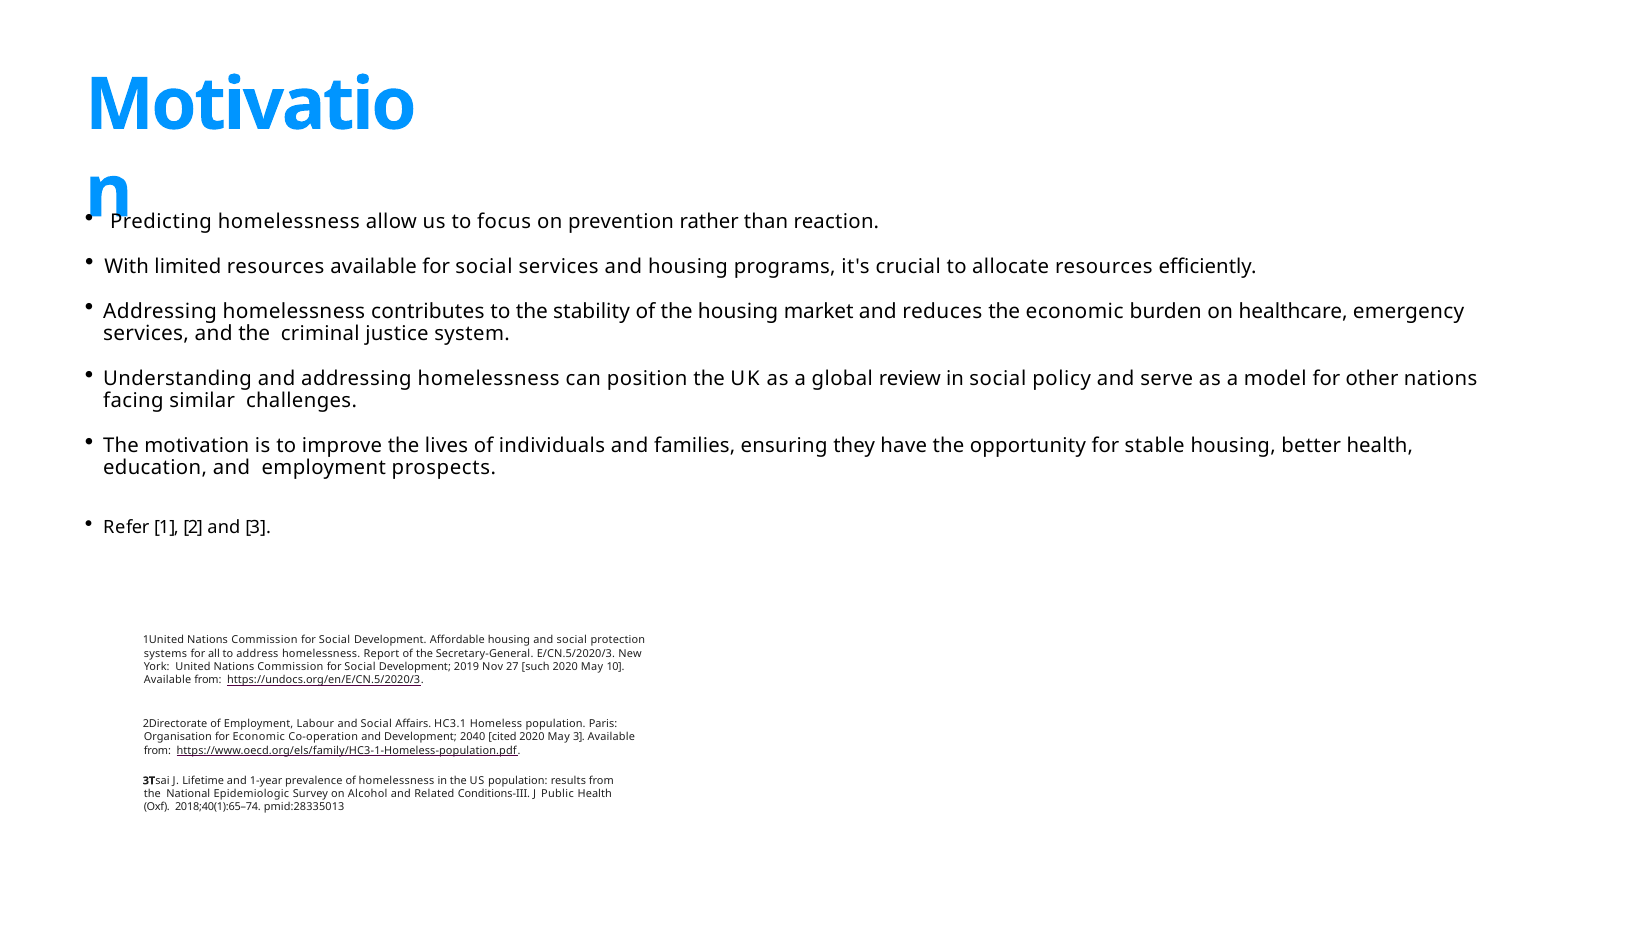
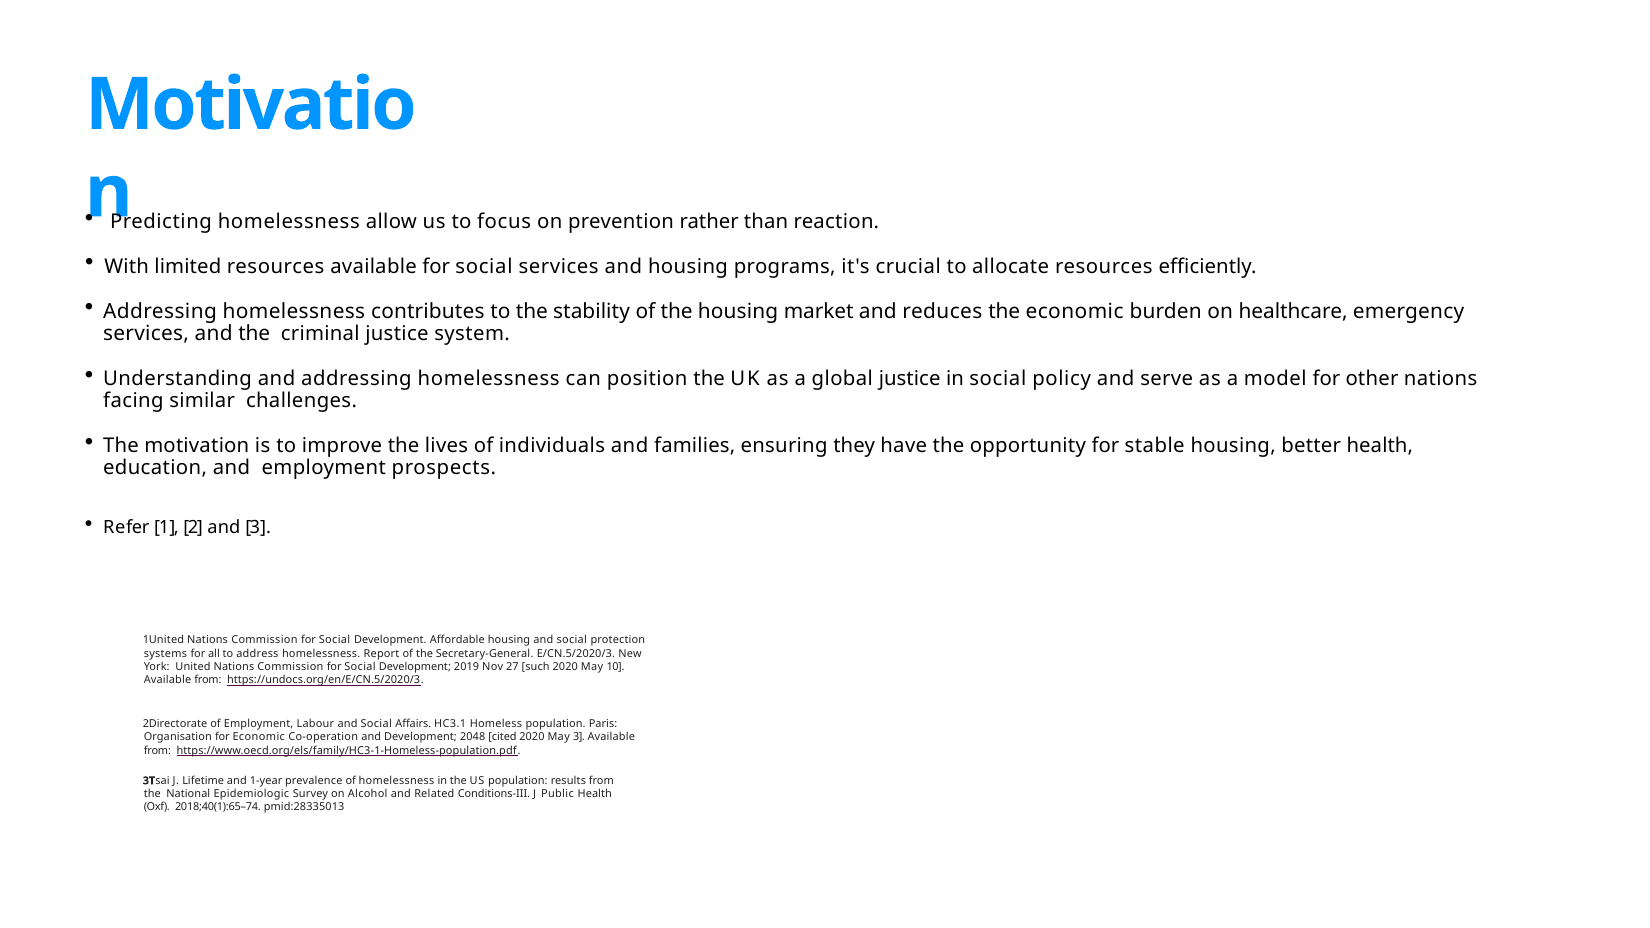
global review: review -> justice
2040: 2040 -> 2048
